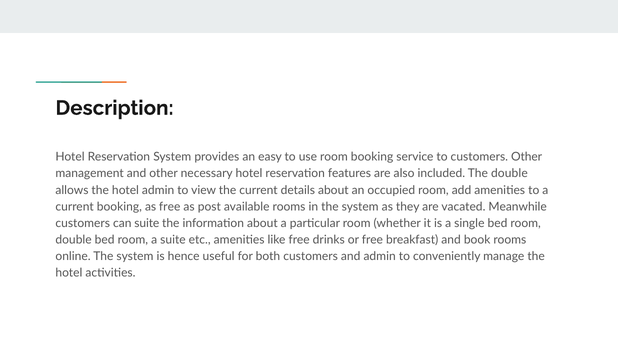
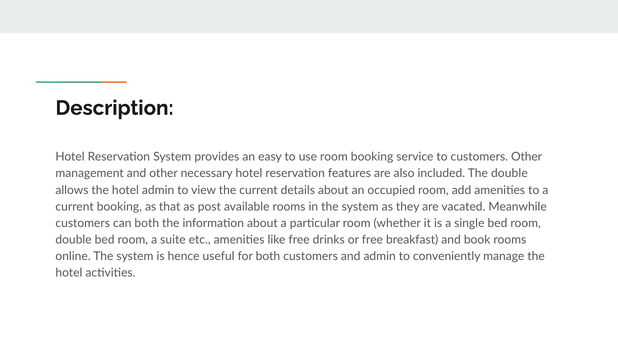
as free: free -> that
can suite: suite -> both
